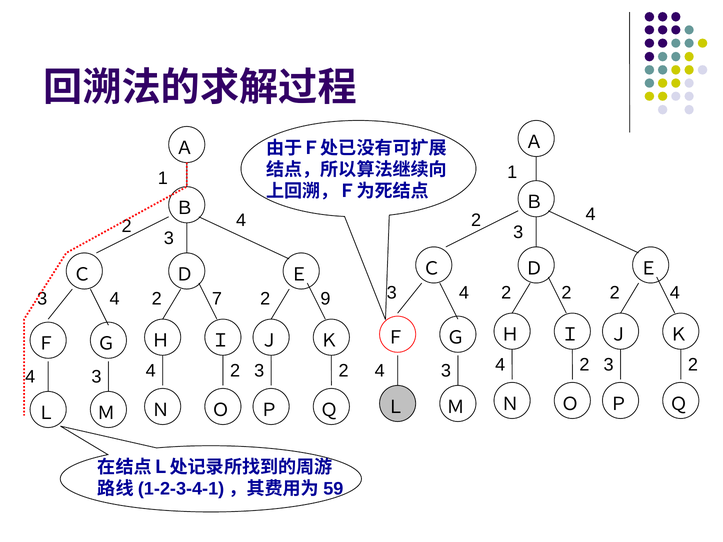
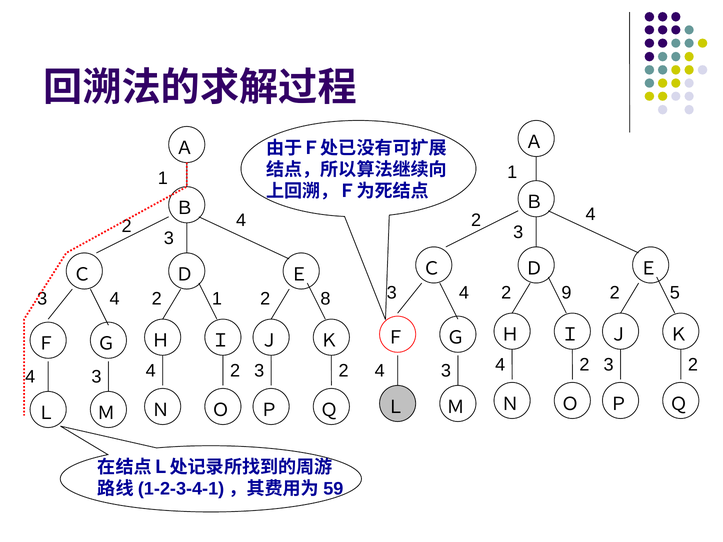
2 at (566, 293): 2 -> 9
2 4: 4 -> 5
2 7: 7 -> 1
9: 9 -> 8
